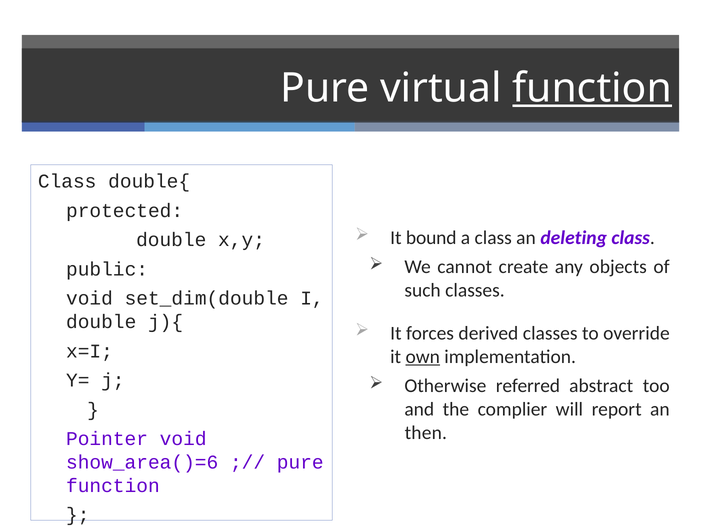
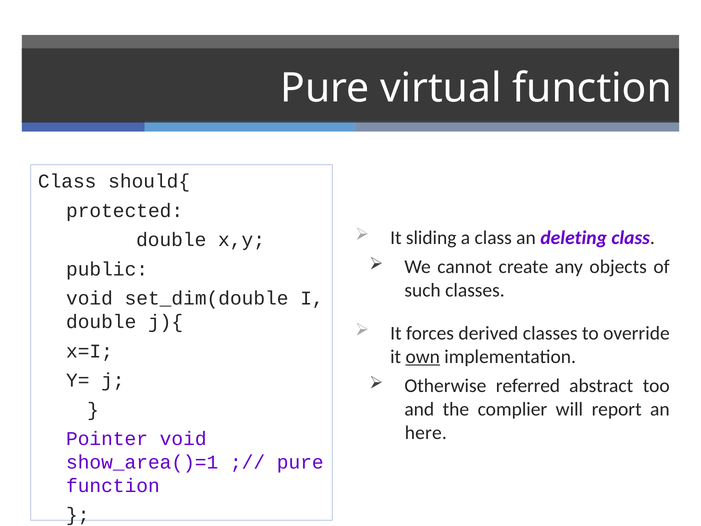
function at (592, 88) underline: present -> none
double{: double{ -> should{
bound: bound -> sliding
then: then -> here
show_area()=6: show_area()=6 -> show_area()=1
